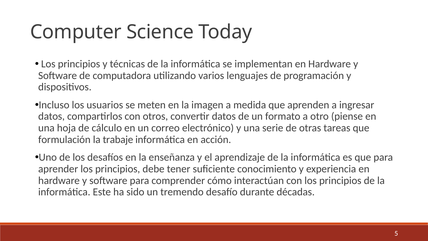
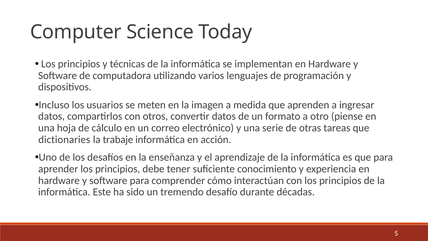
formulación: formulación -> dictionaries
